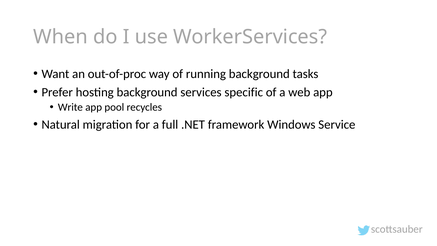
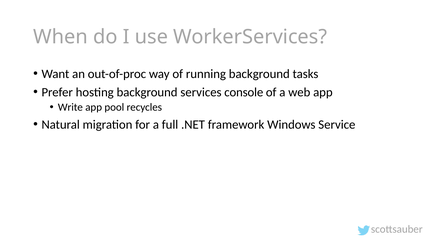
specific: specific -> console
